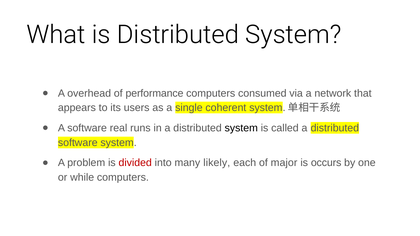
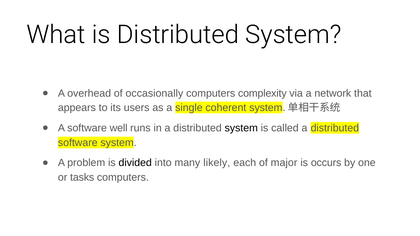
performance: performance -> occasionally
consumed: consumed -> complexity
real: real -> well
divided colour: red -> black
while: while -> tasks
